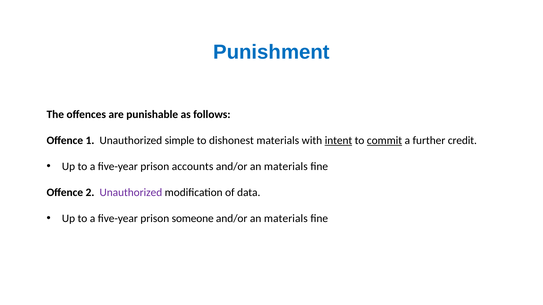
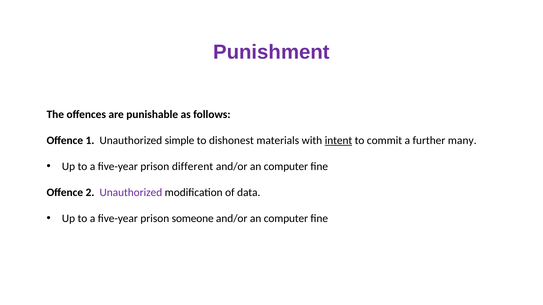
Punishment colour: blue -> purple
commit underline: present -> none
credit: credit -> many
accounts: accounts -> different
materials at (286, 167): materials -> computer
materials at (286, 219): materials -> computer
